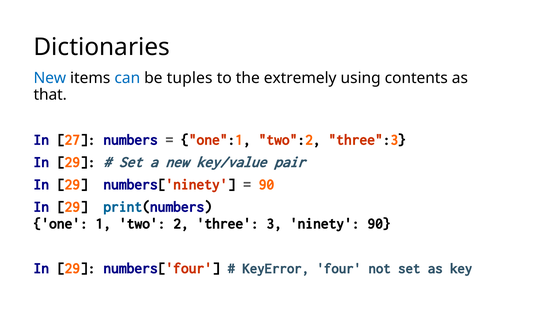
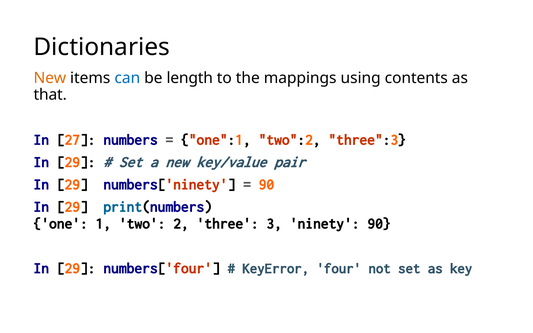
New at (50, 78) colour: blue -> orange
tuples: tuples -> length
extremely: extremely -> mappings
